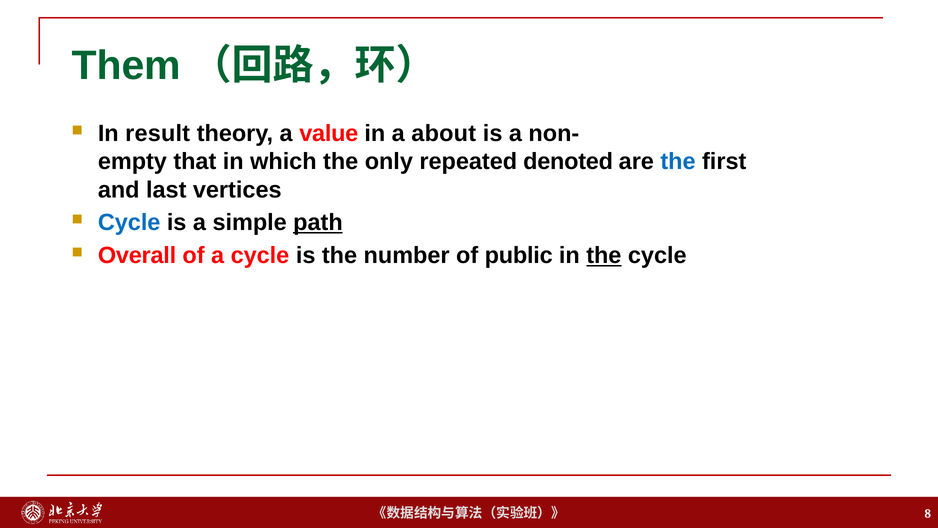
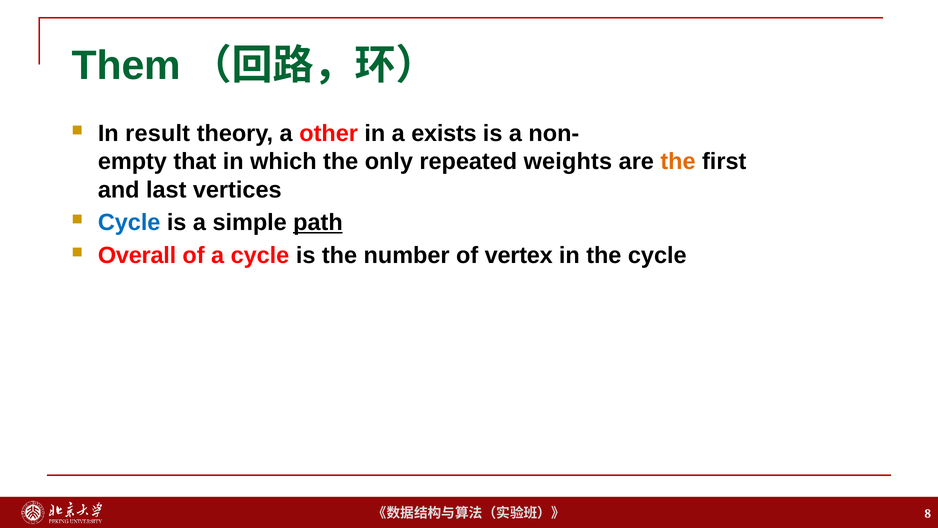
value: value -> other
about: about -> exists
denoted: denoted -> weights
the at (678, 162) colour: blue -> orange
public: public -> vertex
the at (604, 255) underline: present -> none
